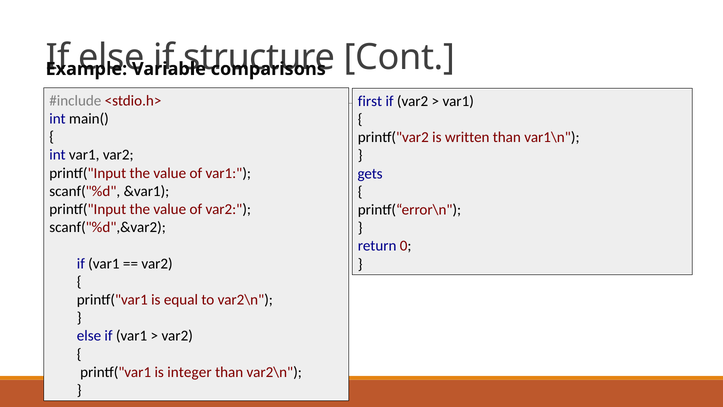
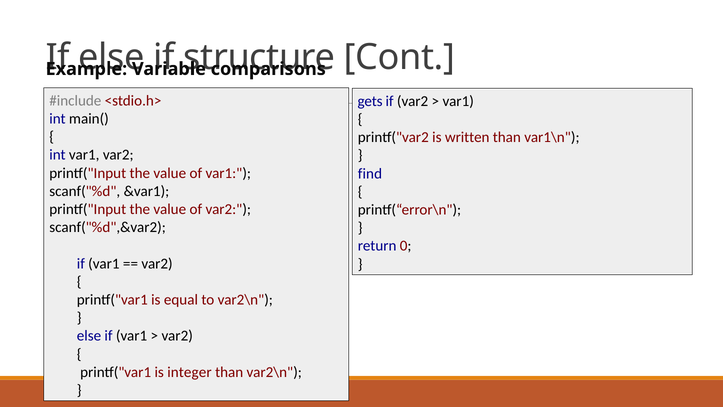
first: first -> gets
gets: gets -> find
